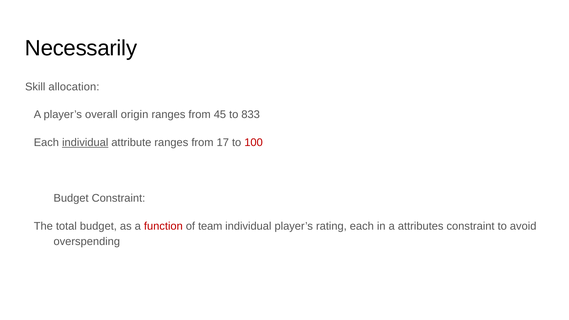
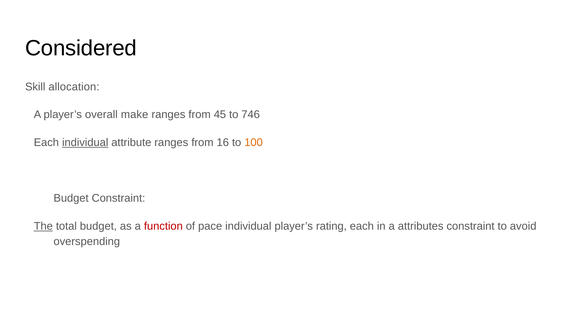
Necessarily: Necessarily -> Considered
origin: origin -> make
833: 833 -> 746
17: 17 -> 16
100 colour: red -> orange
The underline: none -> present
team: team -> pace
